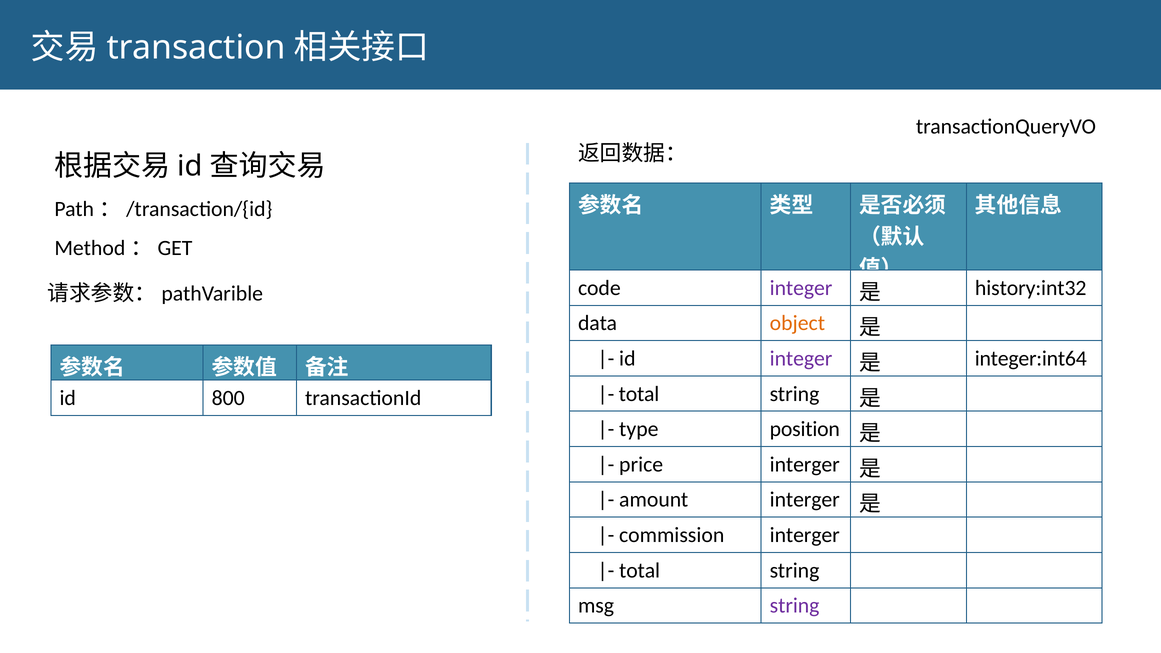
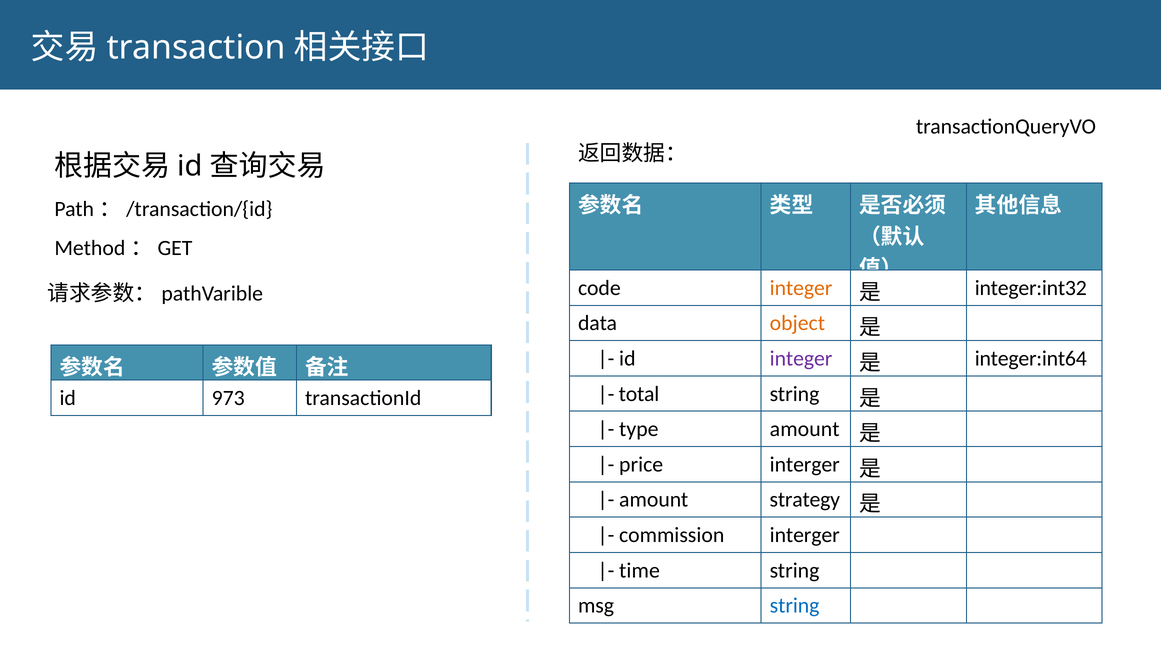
integer at (801, 288) colour: purple -> orange
history:int32: history:int32 -> integer:int32
800: 800 -> 973
type position: position -> amount
amount interger: interger -> strategy
total at (640, 570): total -> time
string at (795, 606) colour: purple -> blue
